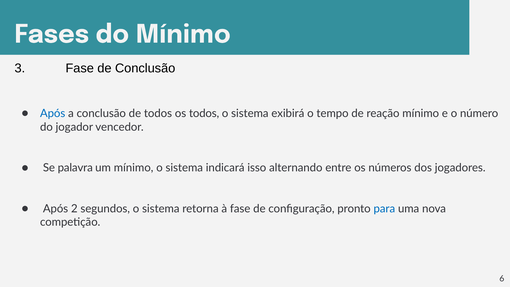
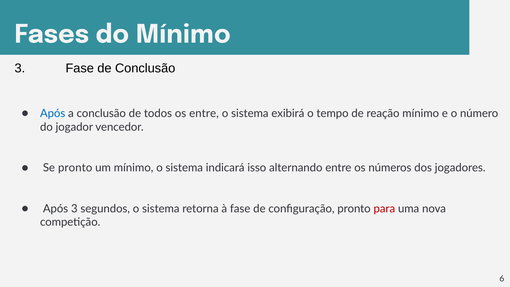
os todos: todos -> entre
Se palavra: palavra -> pronto
Após 2: 2 -> 3
para colour: blue -> red
